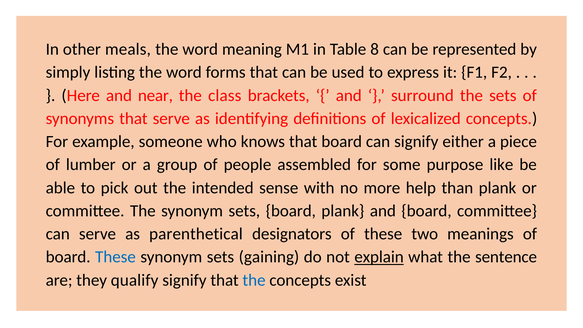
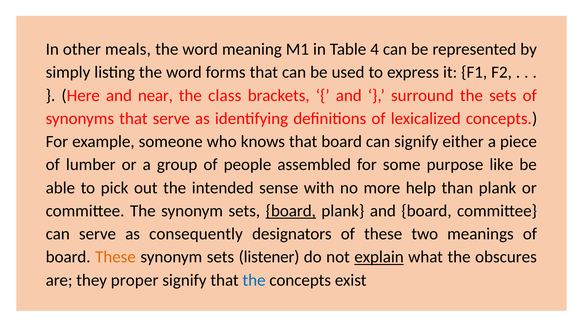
8: 8 -> 4
board at (291, 211) underline: none -> present
parenthetical: parenthetical -> consequently
These at (115, 257) colour: blue -> orange
gaining: gaining -> listener
sentence: sentence -> obscures
qualify: qualify -> proper
